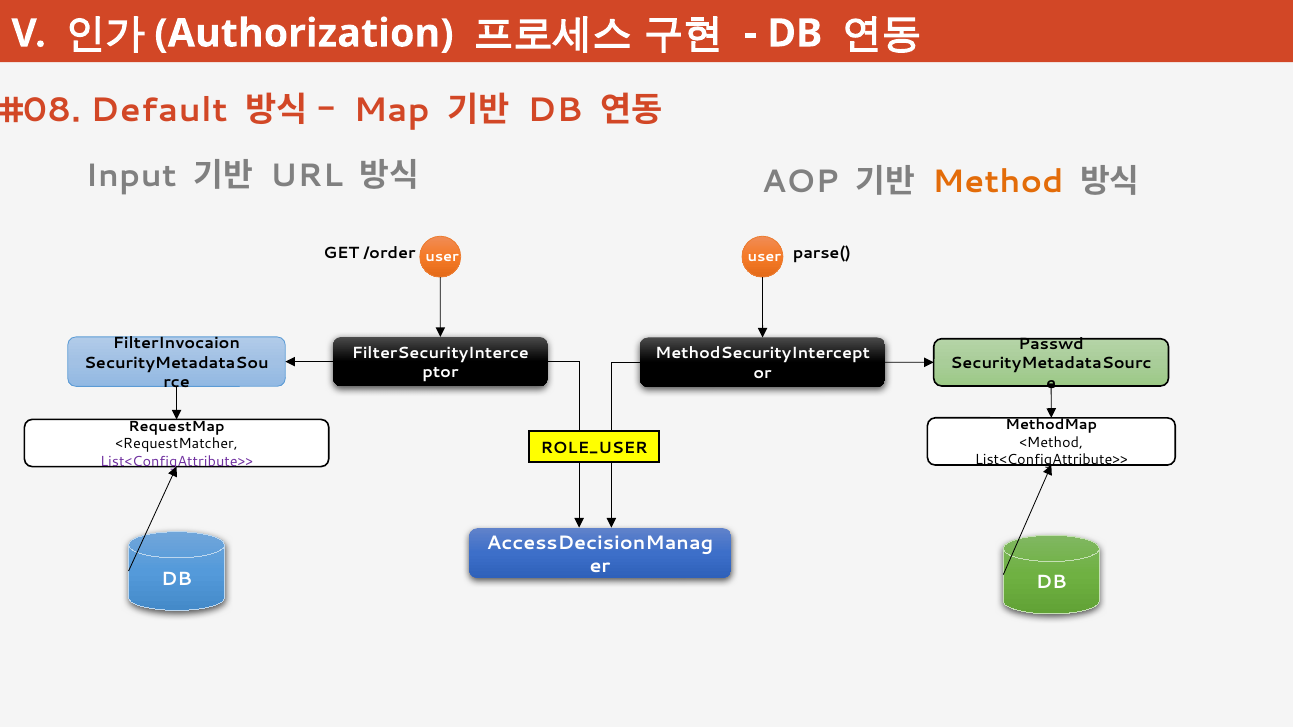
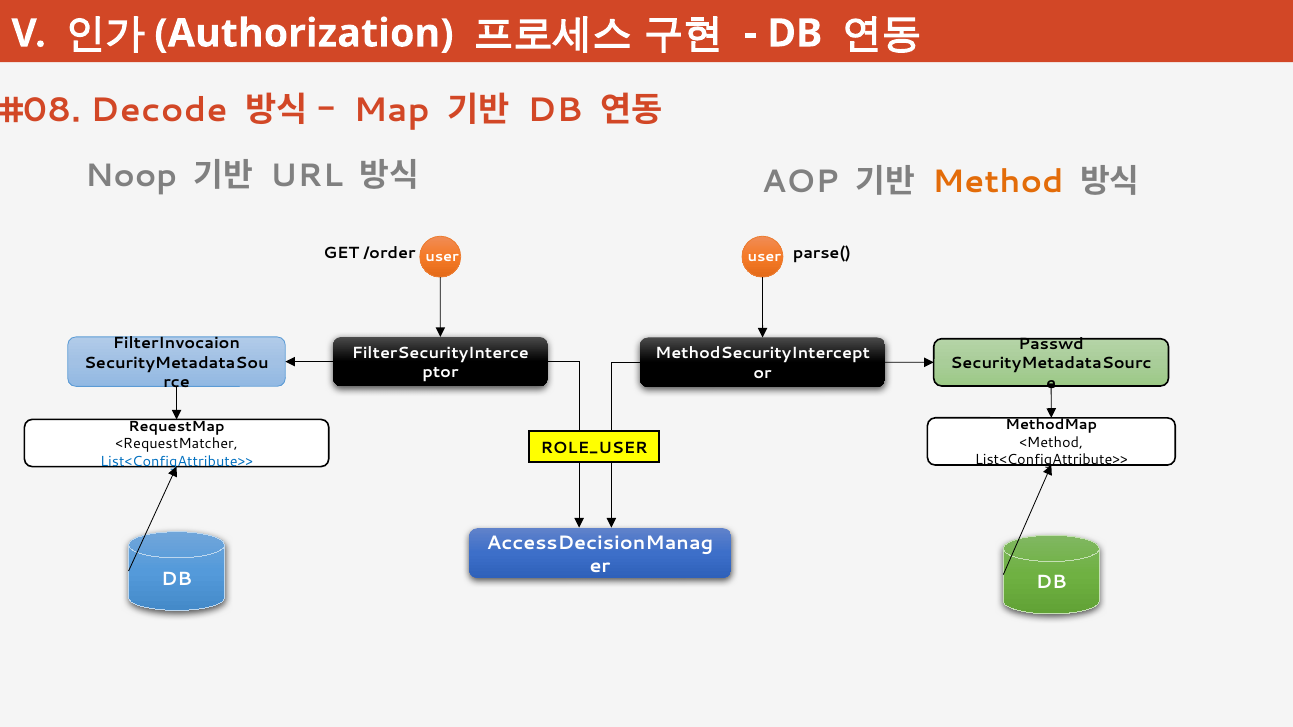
Default: Default -> Decode
Input: Input -> Noop
List<ConfigAttribute>> at (177, 462) colour: purple -> blue
